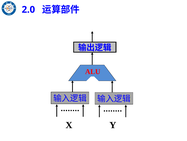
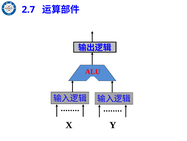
2.0: 2.0 -> 2.7
